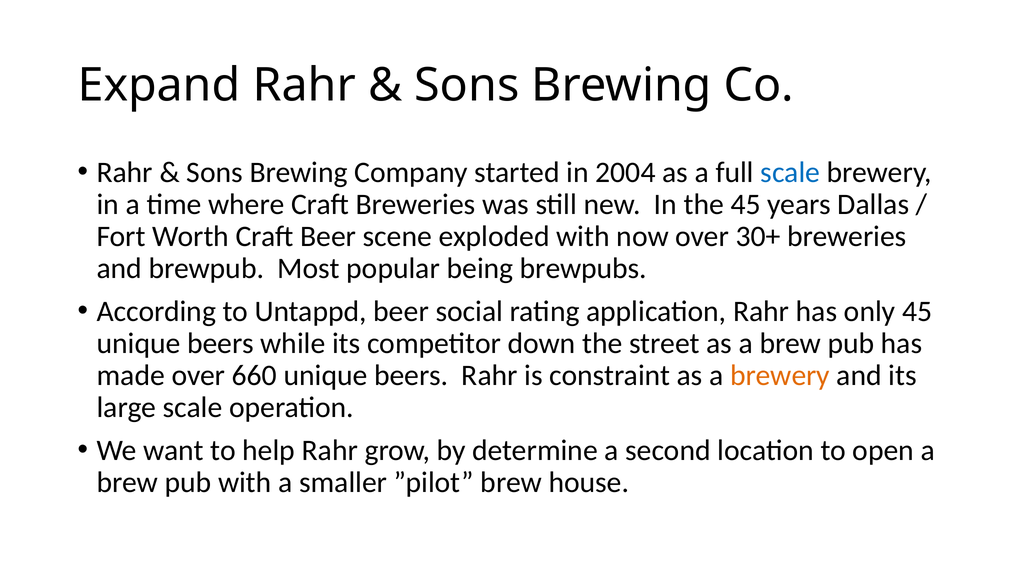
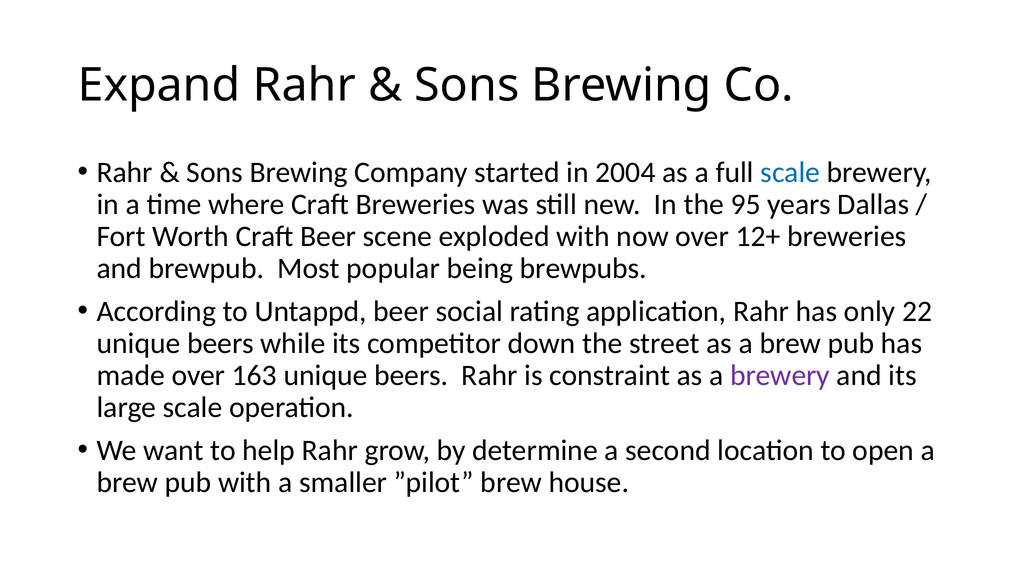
the 45: 45 -> 95
30+: 30+ -> 12+
only 45: 45 -> 22
660: 660 -> 163
brewery at (780, 375) colour: orange -> purple
